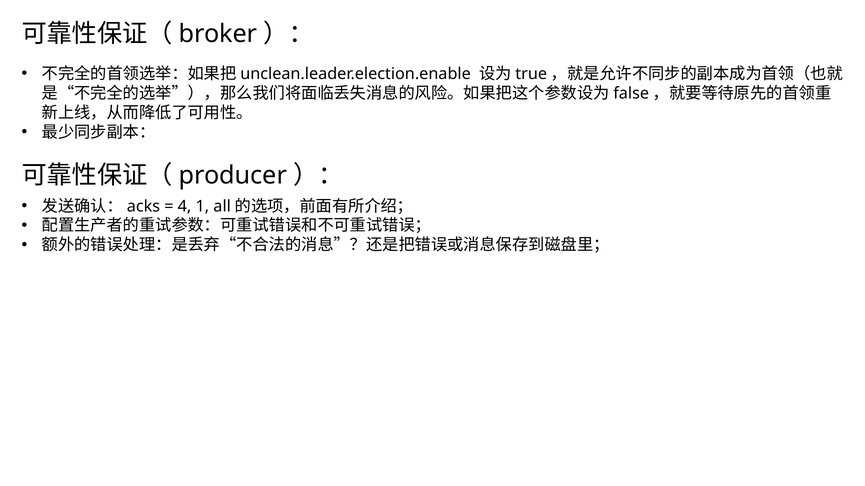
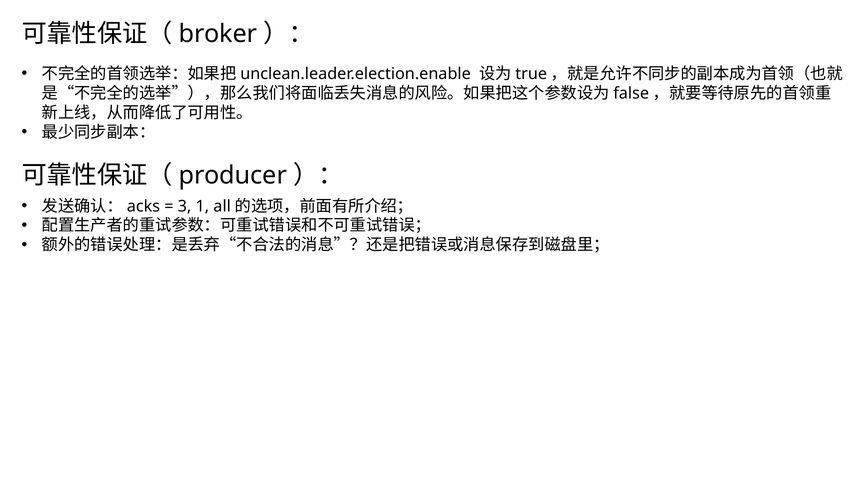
4: 4 -> 3
